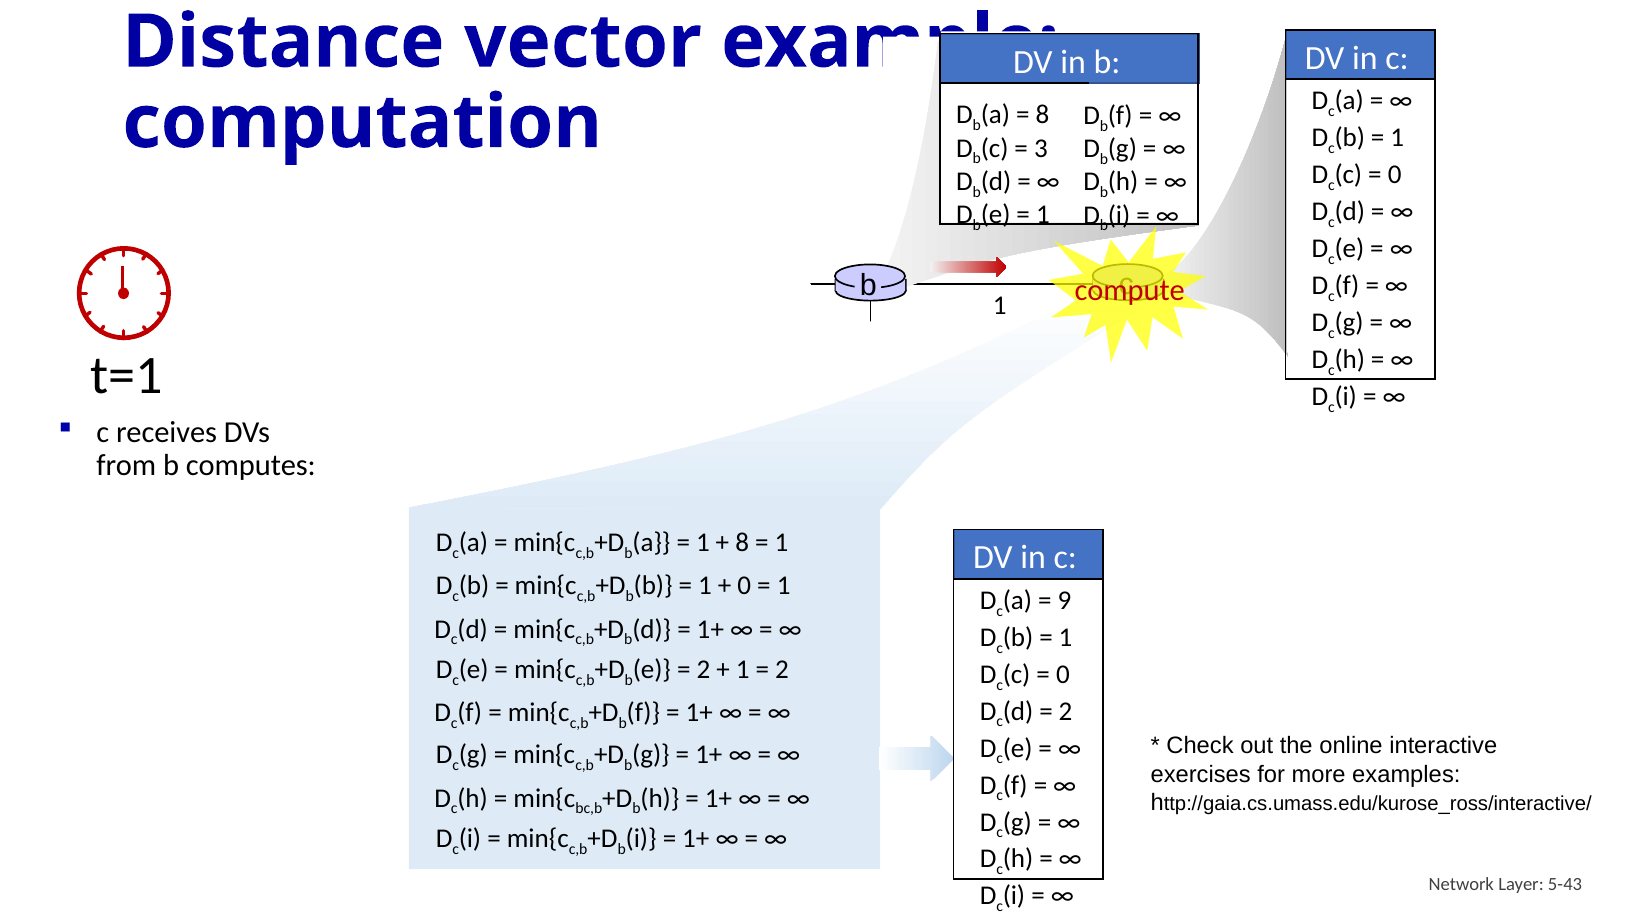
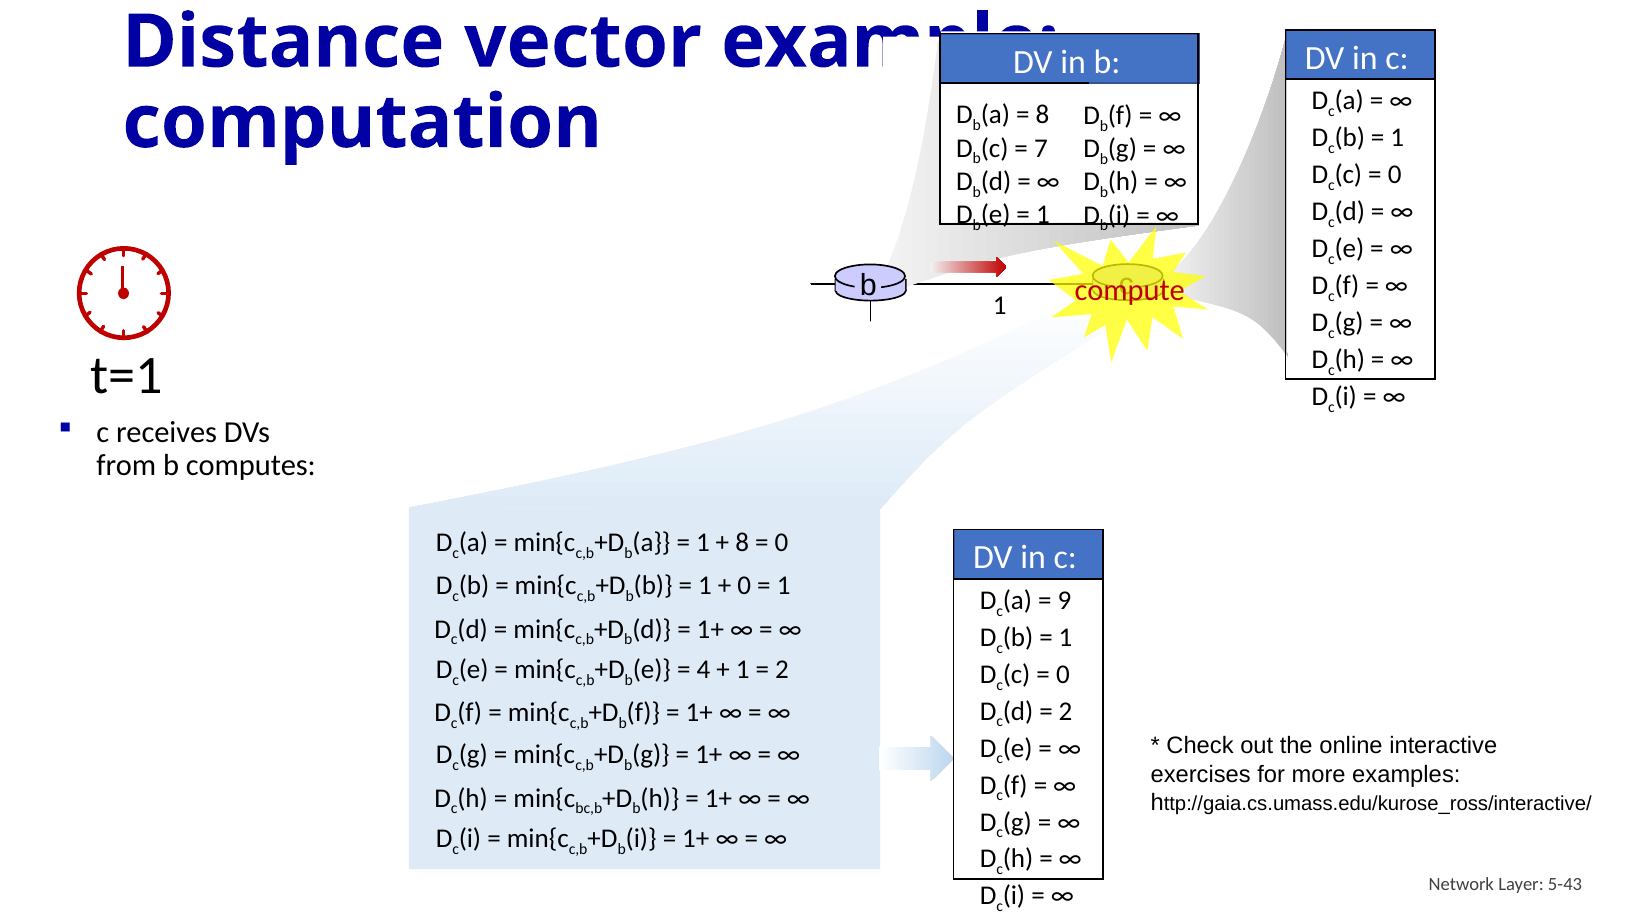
3: 3 -> 7
1 at (781, 542): 1 -> 0
2 at (704, 670): 2 -> 4
